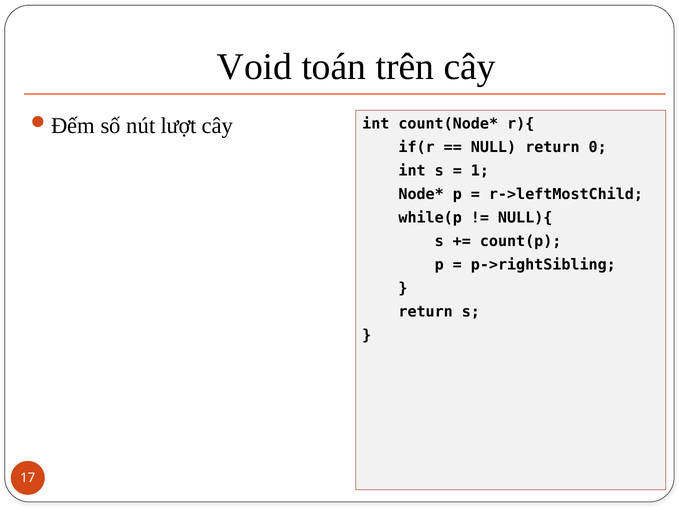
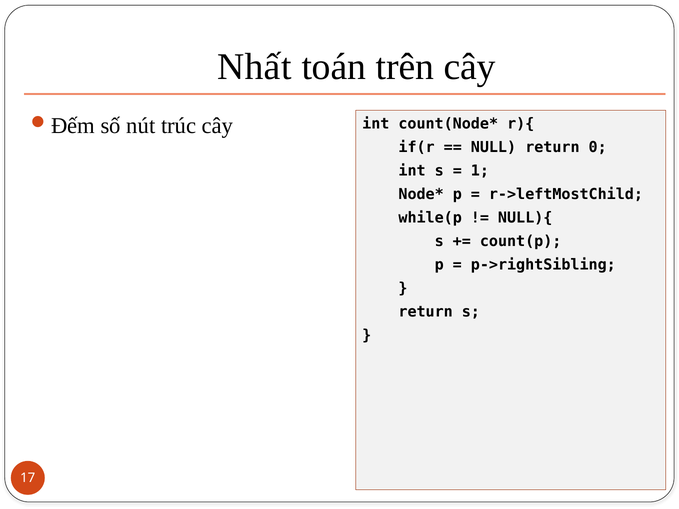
Void: Void -> Nhất
lượt: lượt -> trúc
